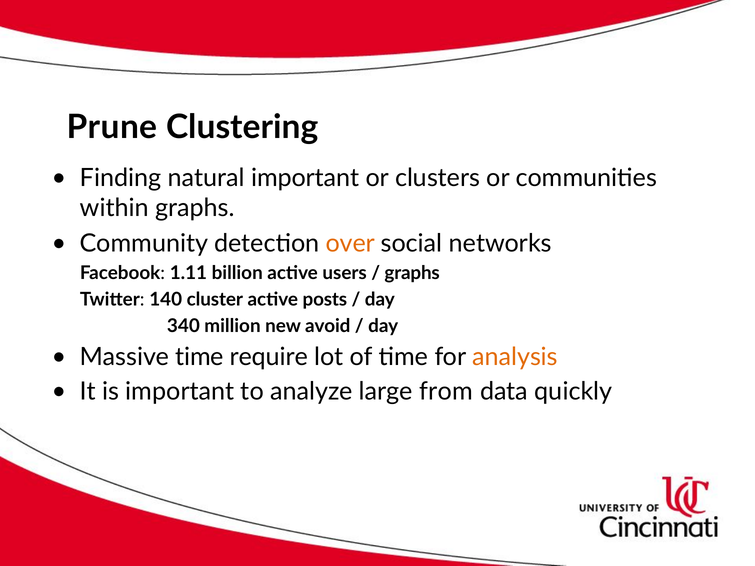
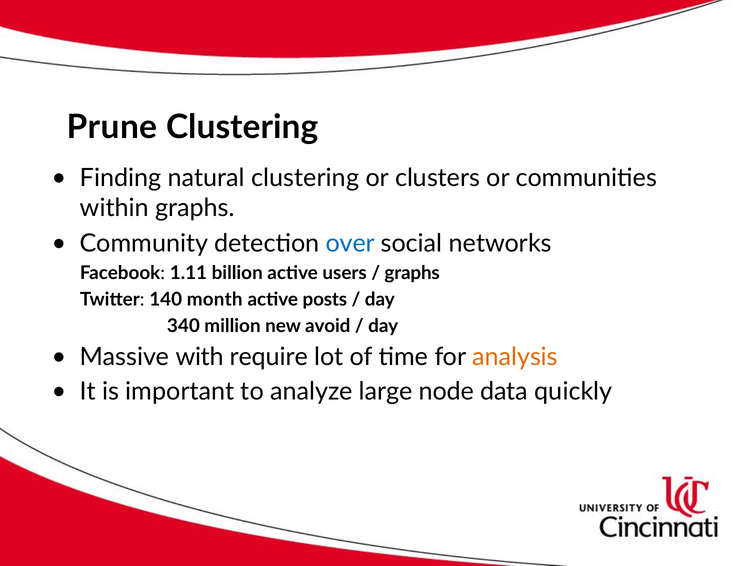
natural important: important -> clustering
over colour: orange -> blue
cluster: cluster -> month
Massive time: time -> with
from: from -> node
